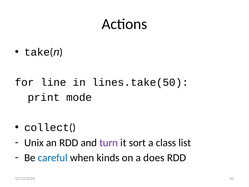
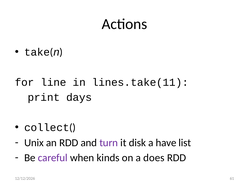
lines.take(50: lines.take(50 -> lines.take(11
mode: mode -> days
sort: sort -> disk
class: class -> have
careful colour: blue -> purple
